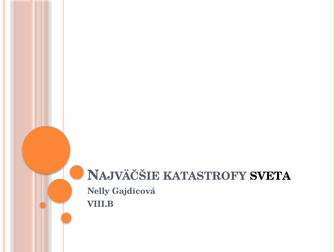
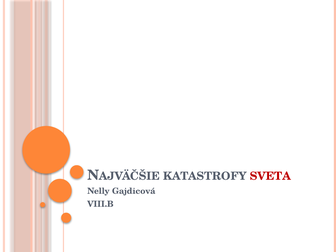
SVETA colour: black -> red
